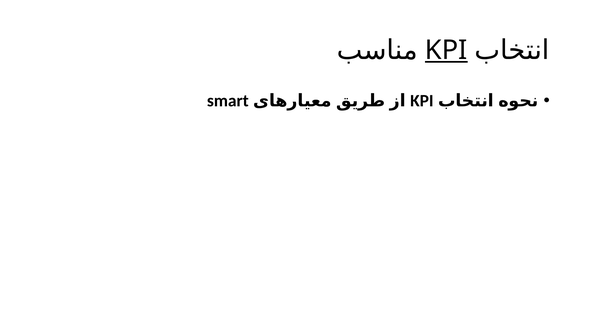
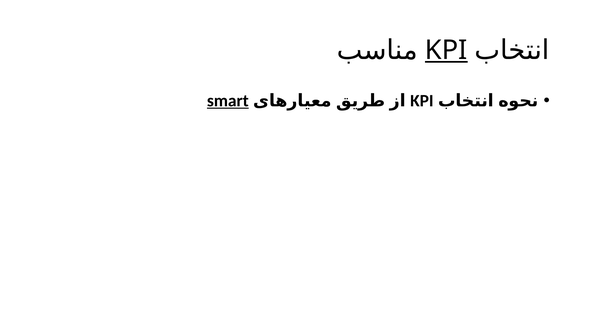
smart underline: none -> present
